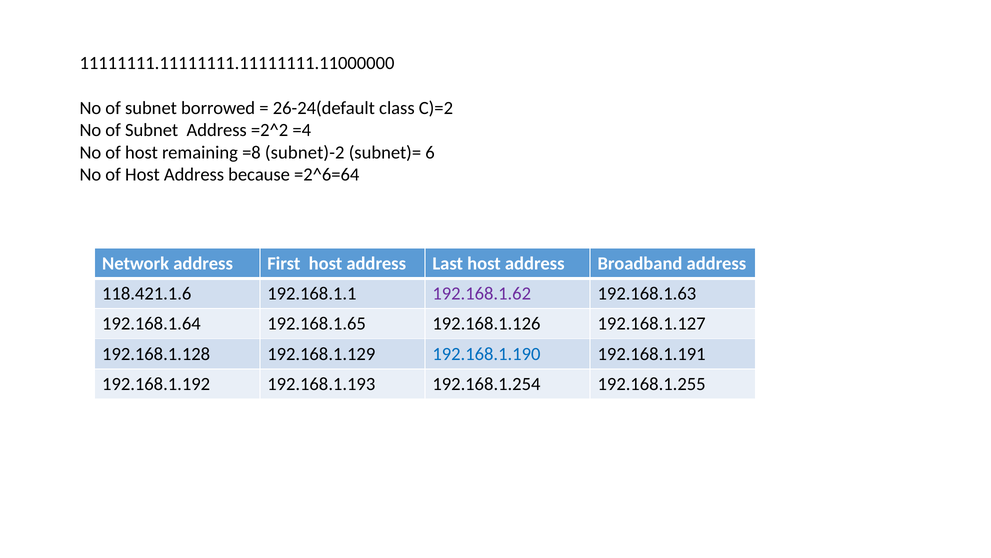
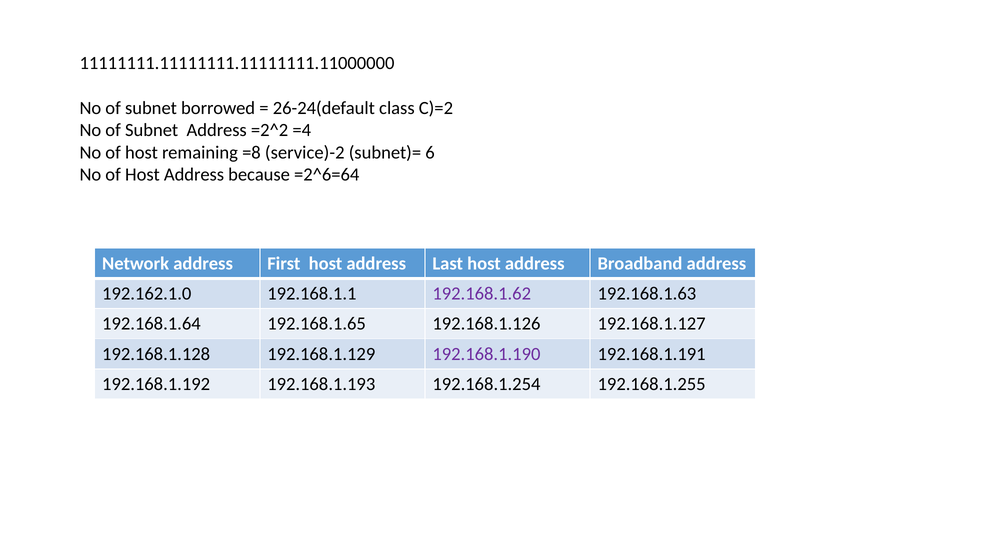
subnet)-2: subnet)-2 -> service)-2
118.421.1.6: 118.421.1.6 -> 192.162.1.0
192.168.1.190 colour: blue -> purple
